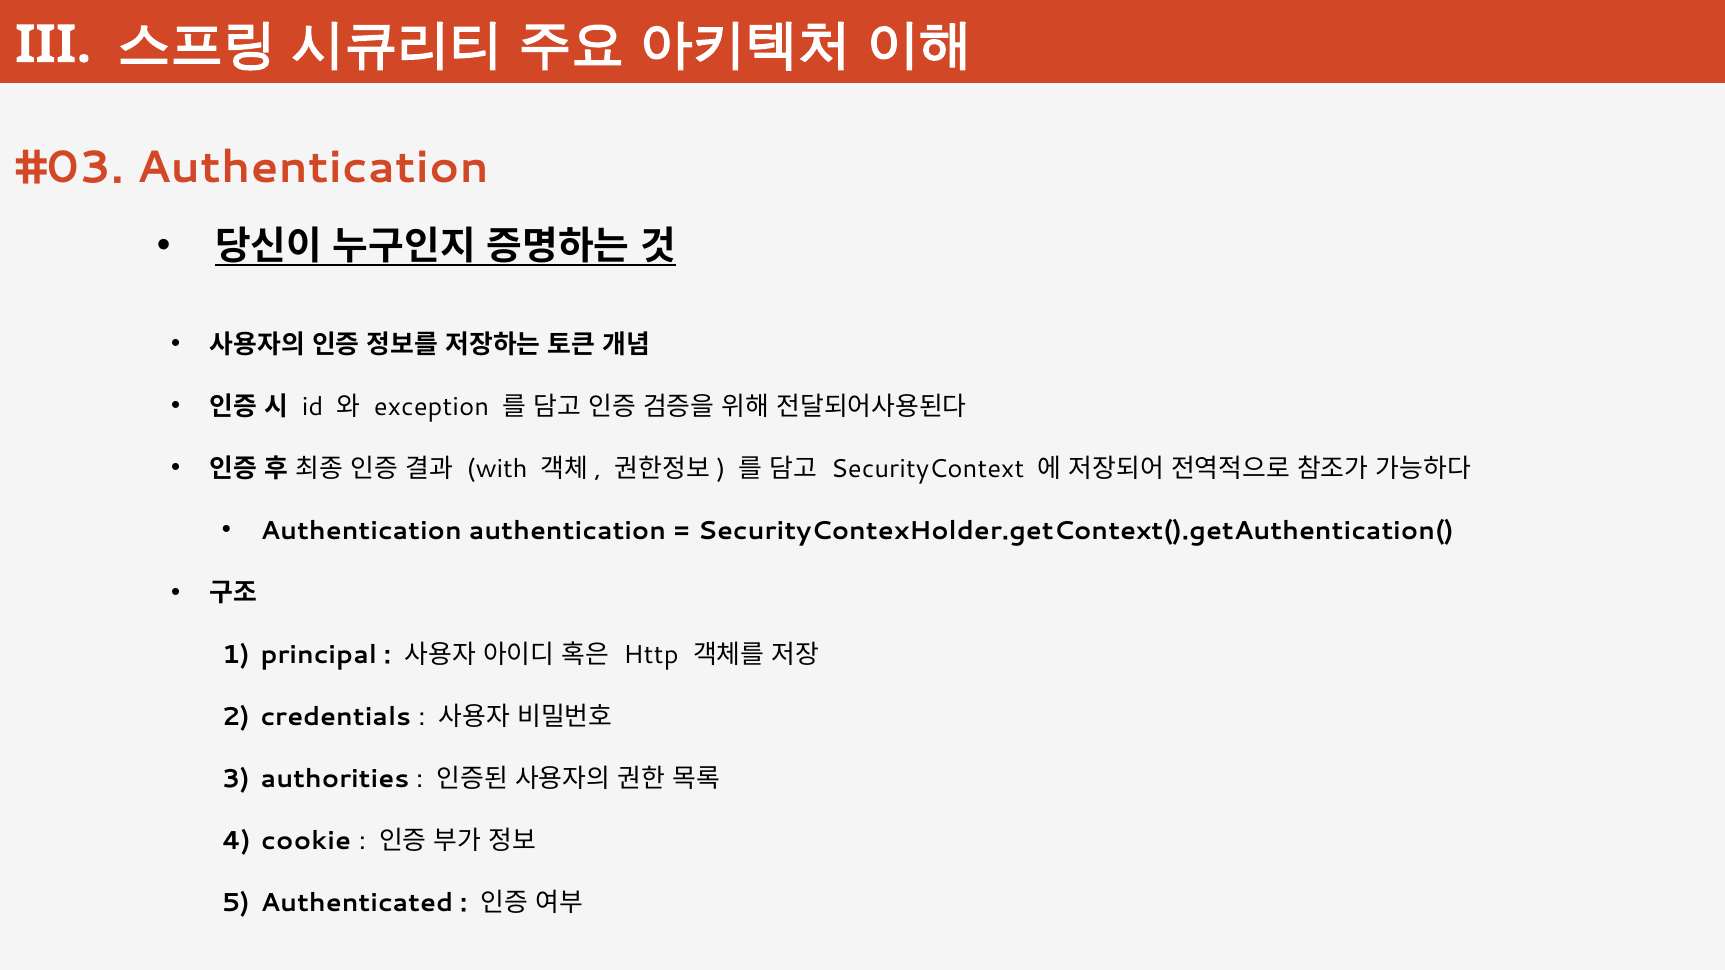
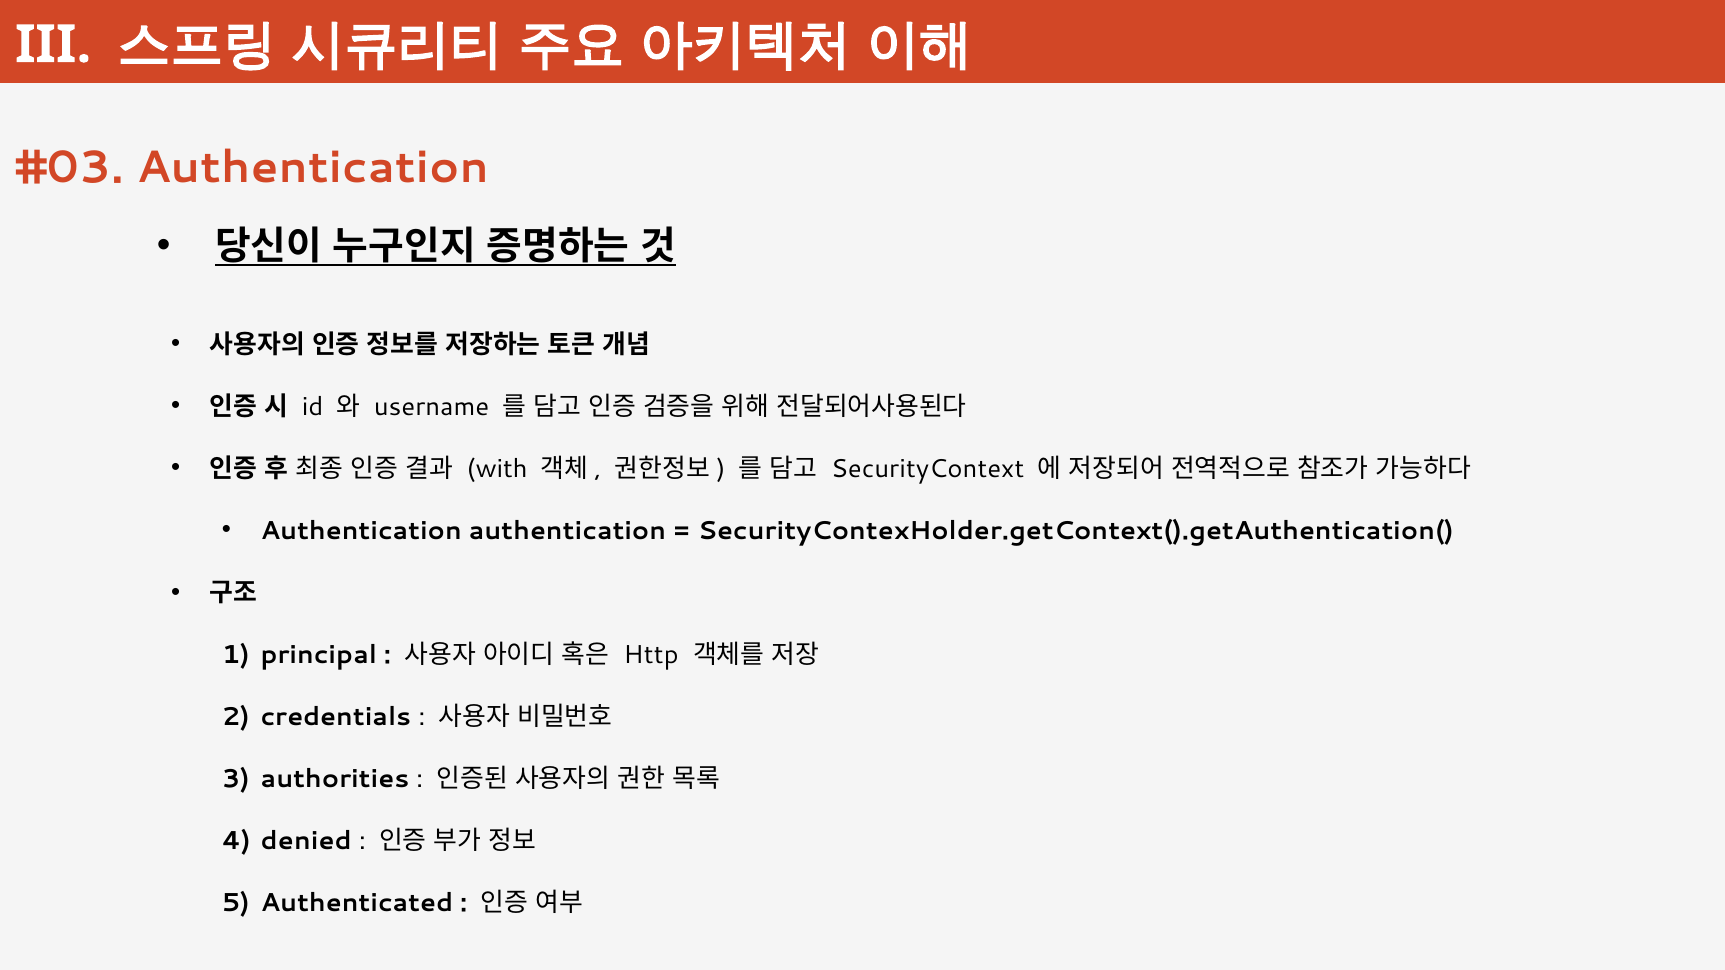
exception: exception -> username
cookie: cookie -> denied
